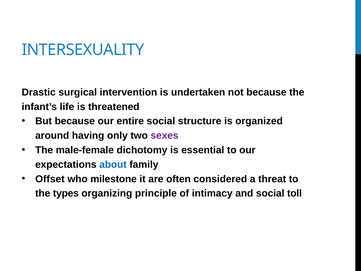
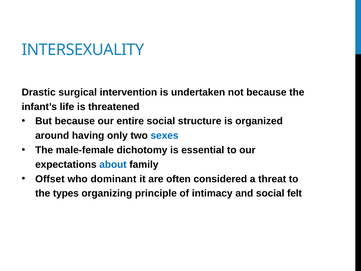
sexes colour: purple -> blue
milestone: milestone -> dominant
toll: toll -> felt
